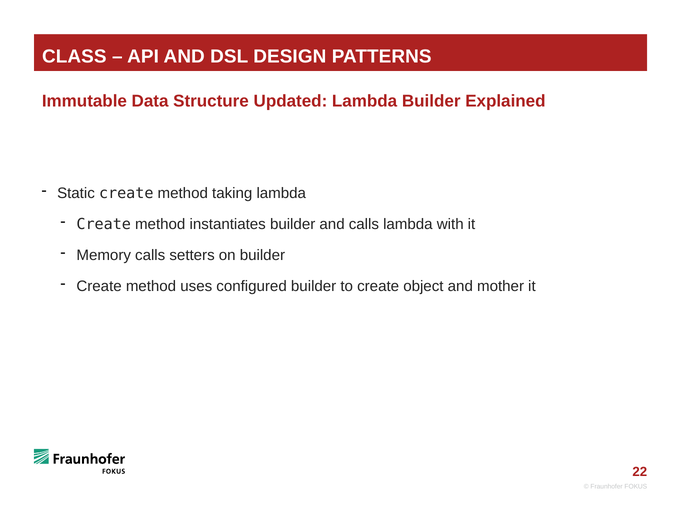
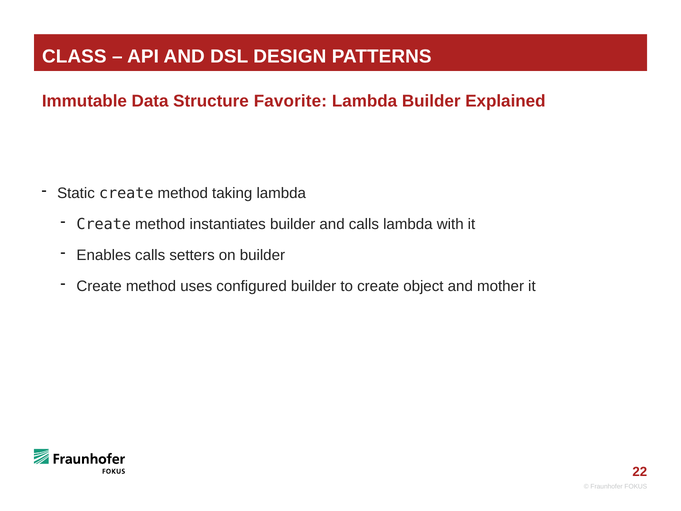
Updated: Updated -> Favorite
Memory: Memory -> Enables
